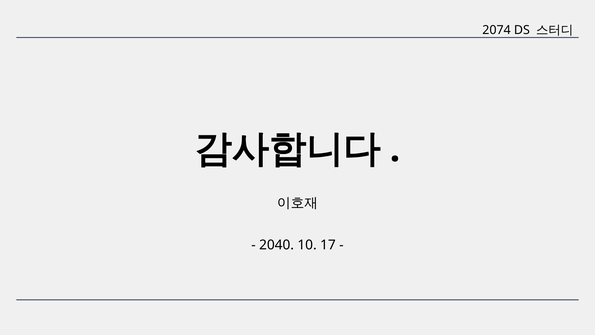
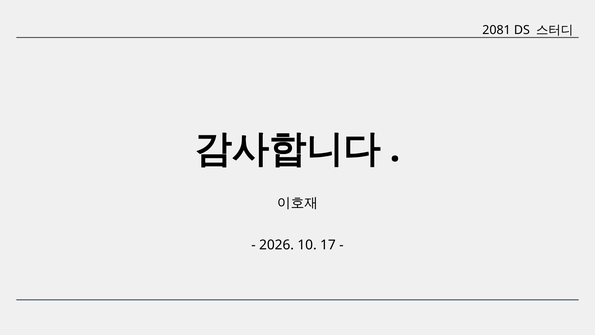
2074: 2074 -> 2081
2040: 2040 -> 2026
